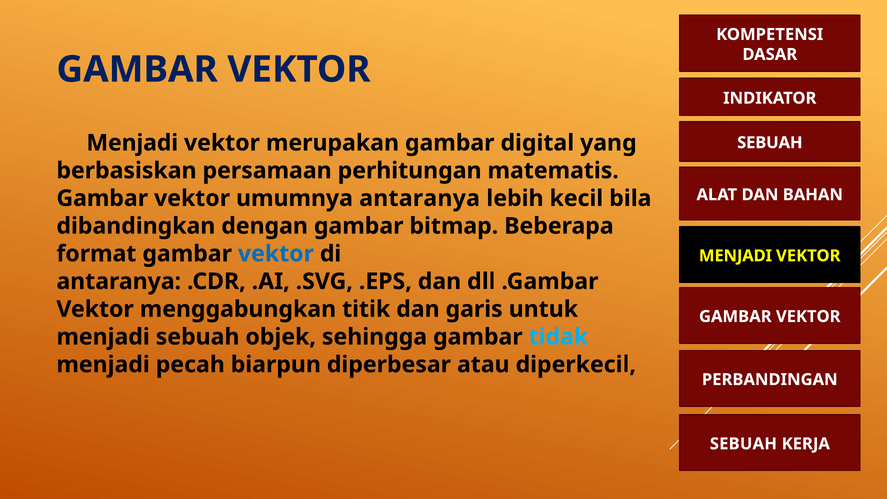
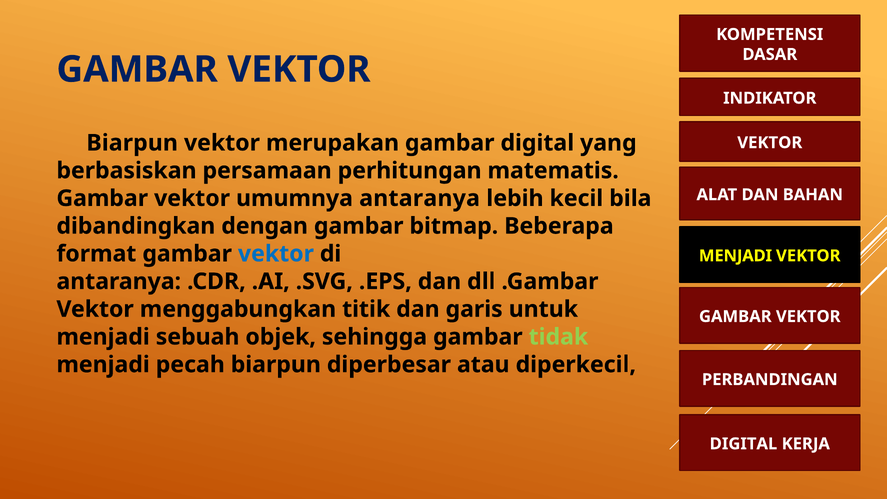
Menjadi at (132, 143): Menjadi -> Biarpun
SEBUAH at (770, 143): SEBUAH -> VEKTOR
tidak colour: light blue -> light green
SEBUAH at (743, 444): SEBUAH -> DIGITAL
